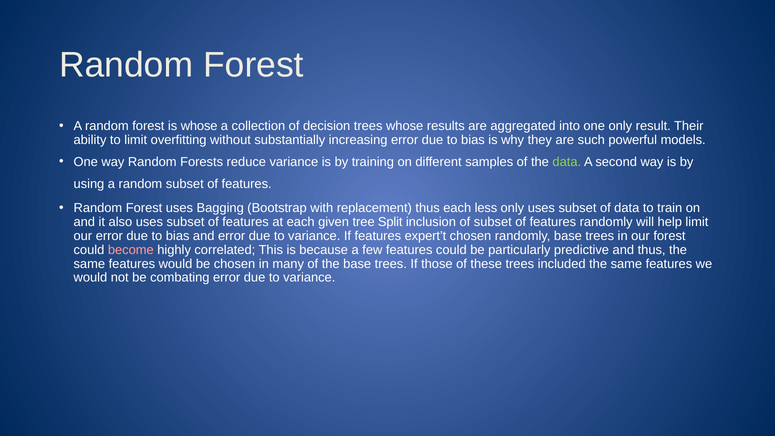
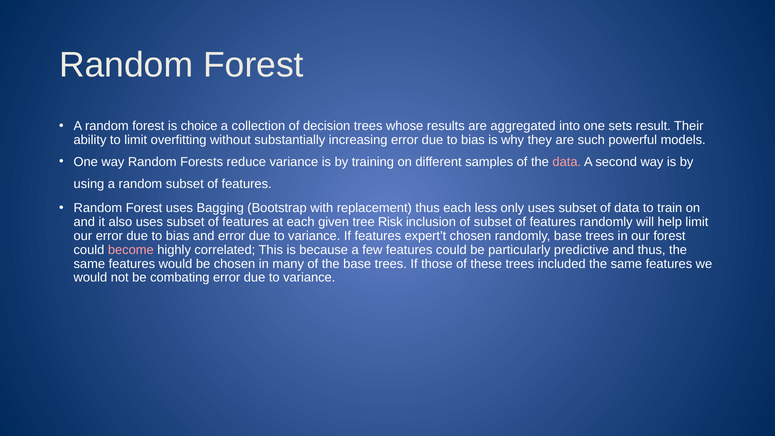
is whose: whose -> choice
one only: only -> sets
data at (567, 162) colour: light green -> pink
Split: Split -> Risk
